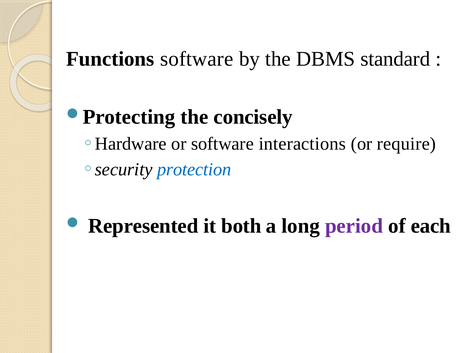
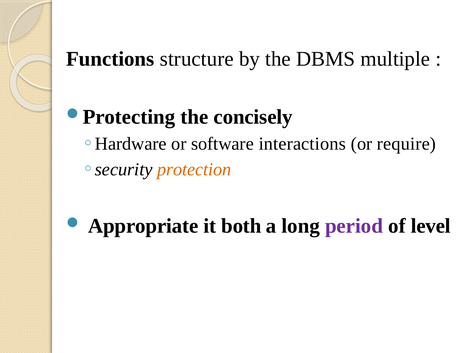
Functions software: software -> structure
standard: standard -> multiple
protection colour: blue -> orange
Represented: Represented -> Appropriate
each: each -> level
